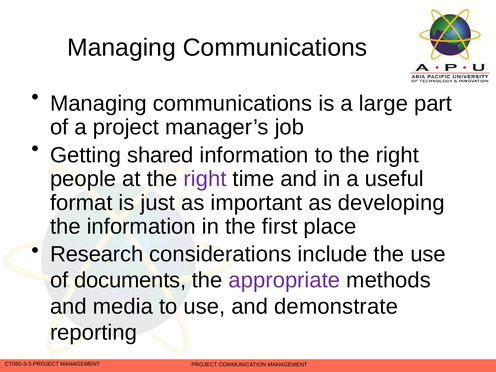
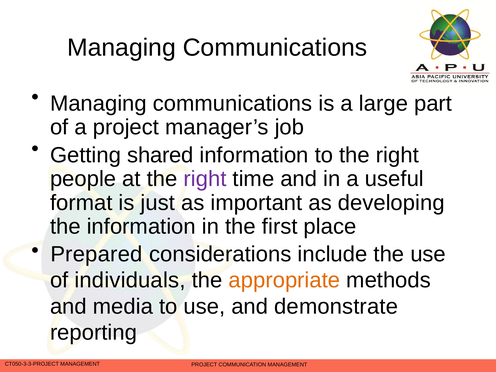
Research: Research -> Prepared
documents: documents -> individuals
appropriate colour: purple -> orange
